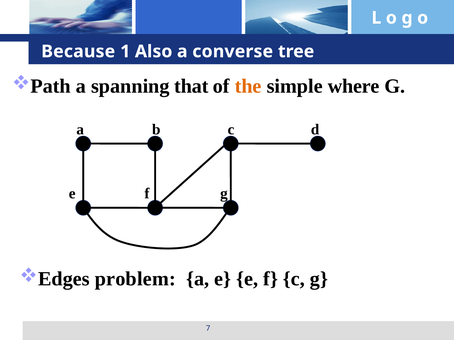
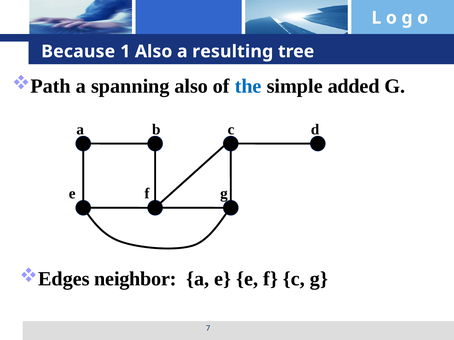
converse: converse -> resulting
spanning that: that -> also
the colour: orange -> blue
where: where -> added
problem: problem -> neighbor
